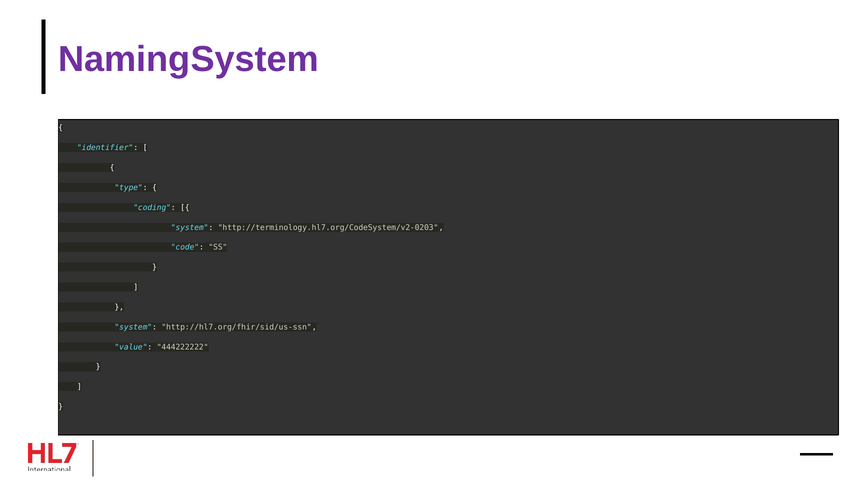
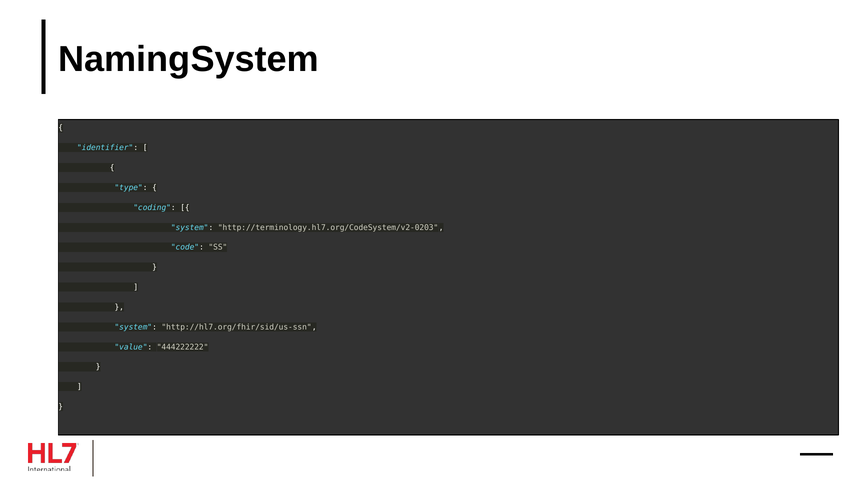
NamingSystem colour: purple -> black
